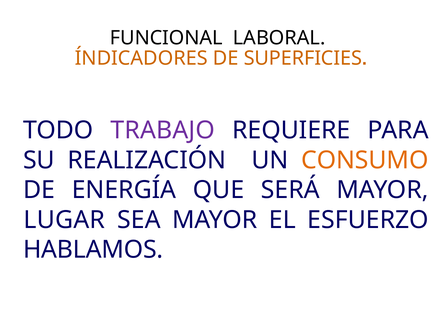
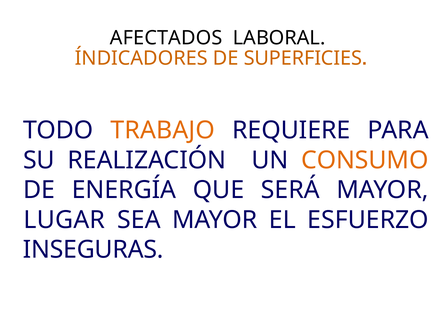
FUNCIONAL: FUNCIONAL -> AFECTADOS
TRABAJO colour: purple -> orange
HABLAMOS: HABLAMOS -> INSEGURAS
